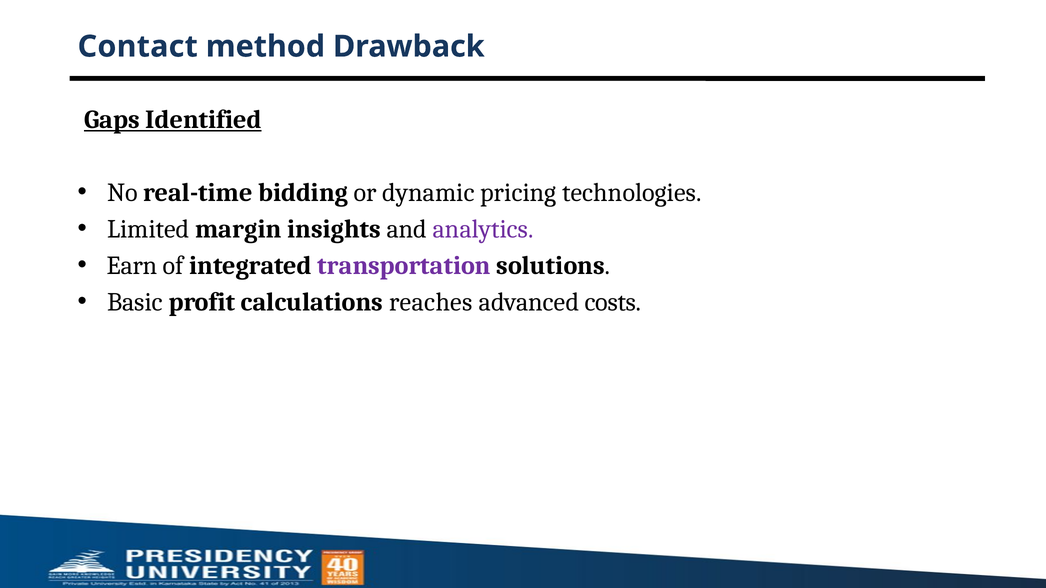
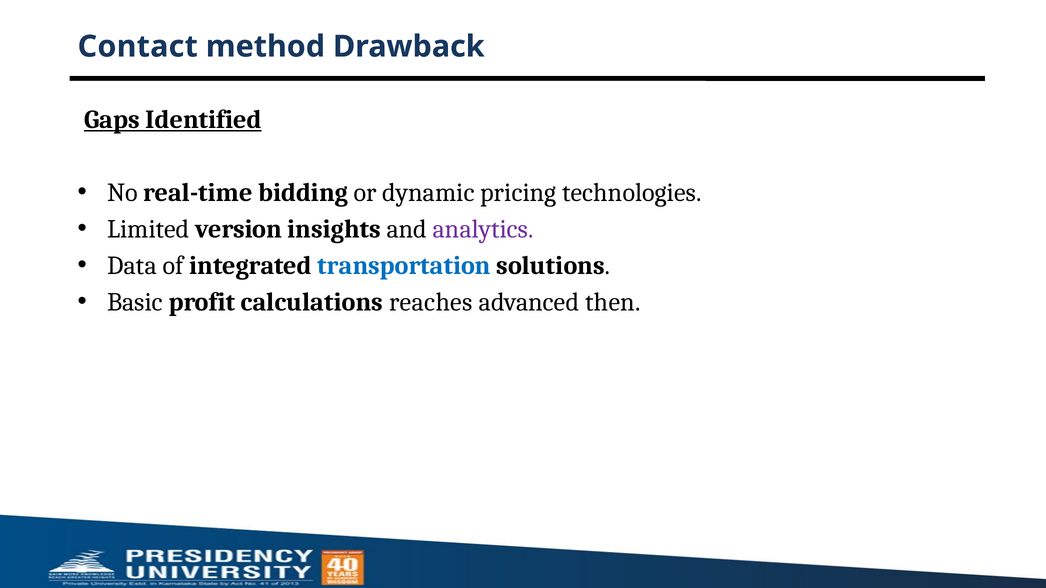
margin: margin -> version
Earn: Earn -> Data
transportation colour: purple -> blue
costs: costs -> then
